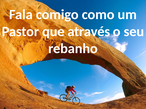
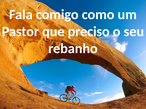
através: através -> preciso
